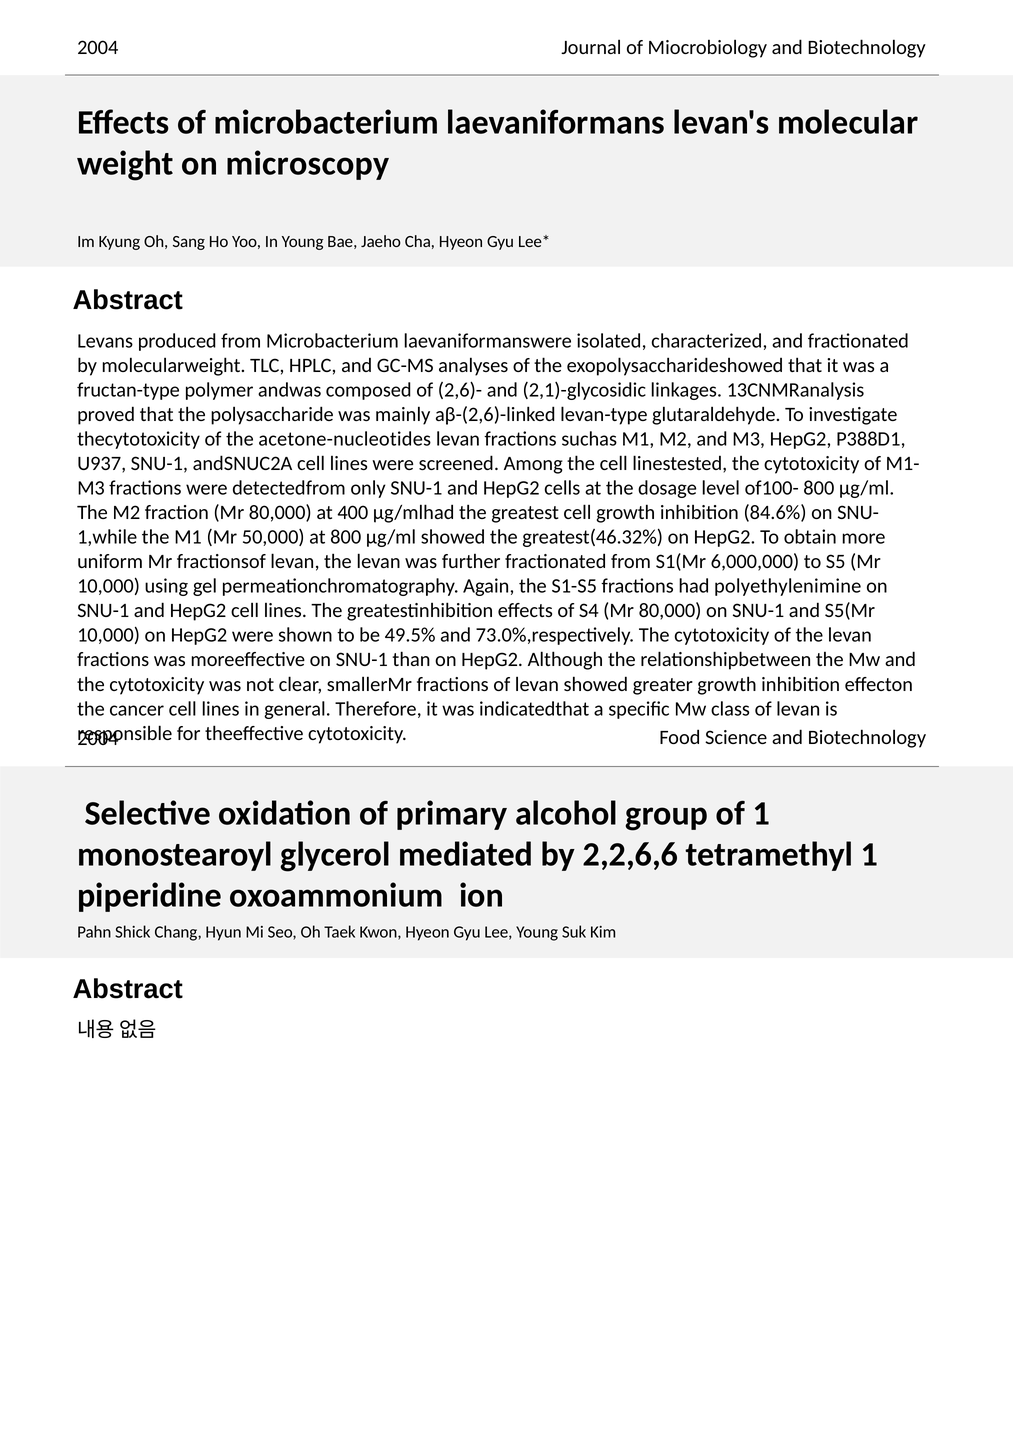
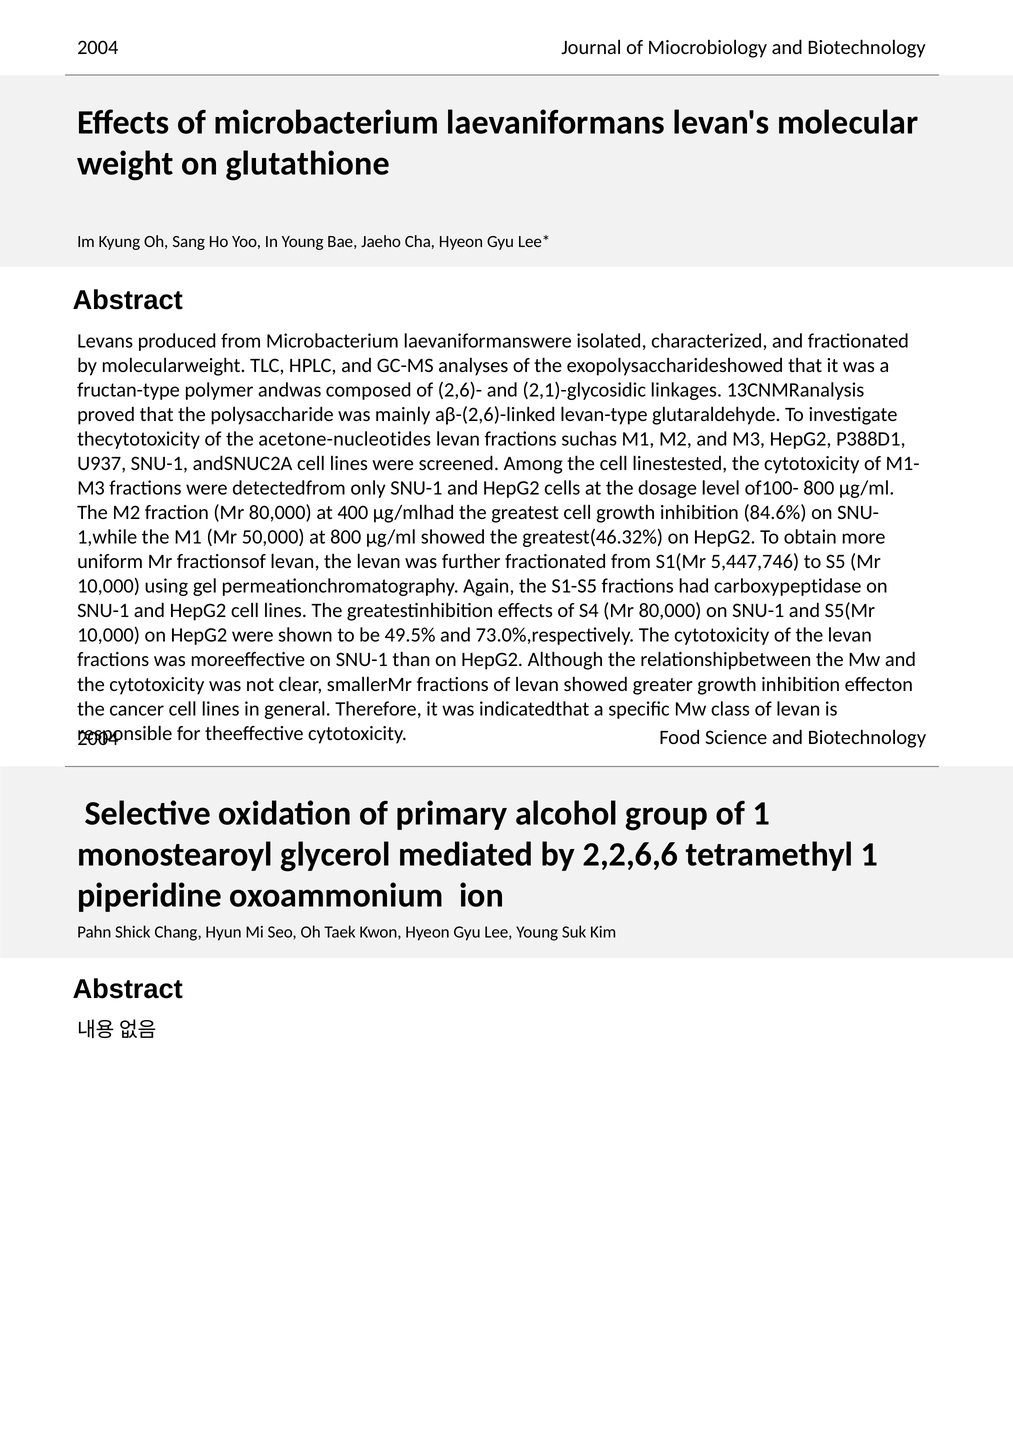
microscopy: microscopy -> glutathione
6,000,000: 6,000,000 -> 5,447,746
polyethylenimine: polyethylenimine -> carboxypeptidase
